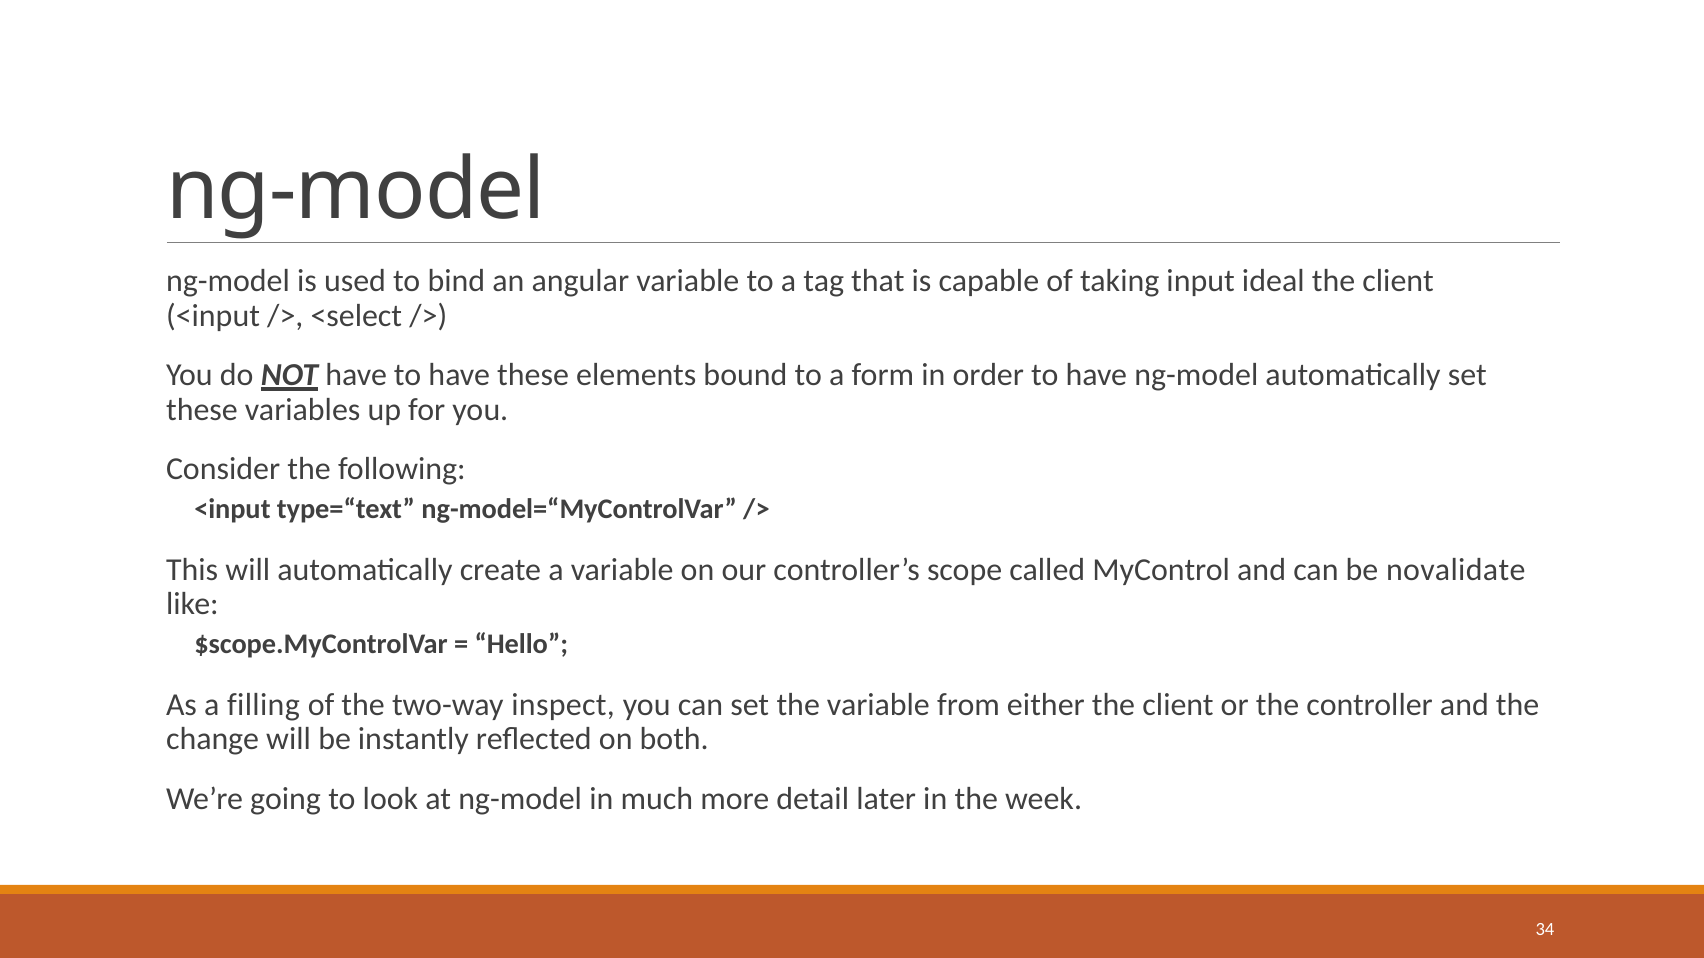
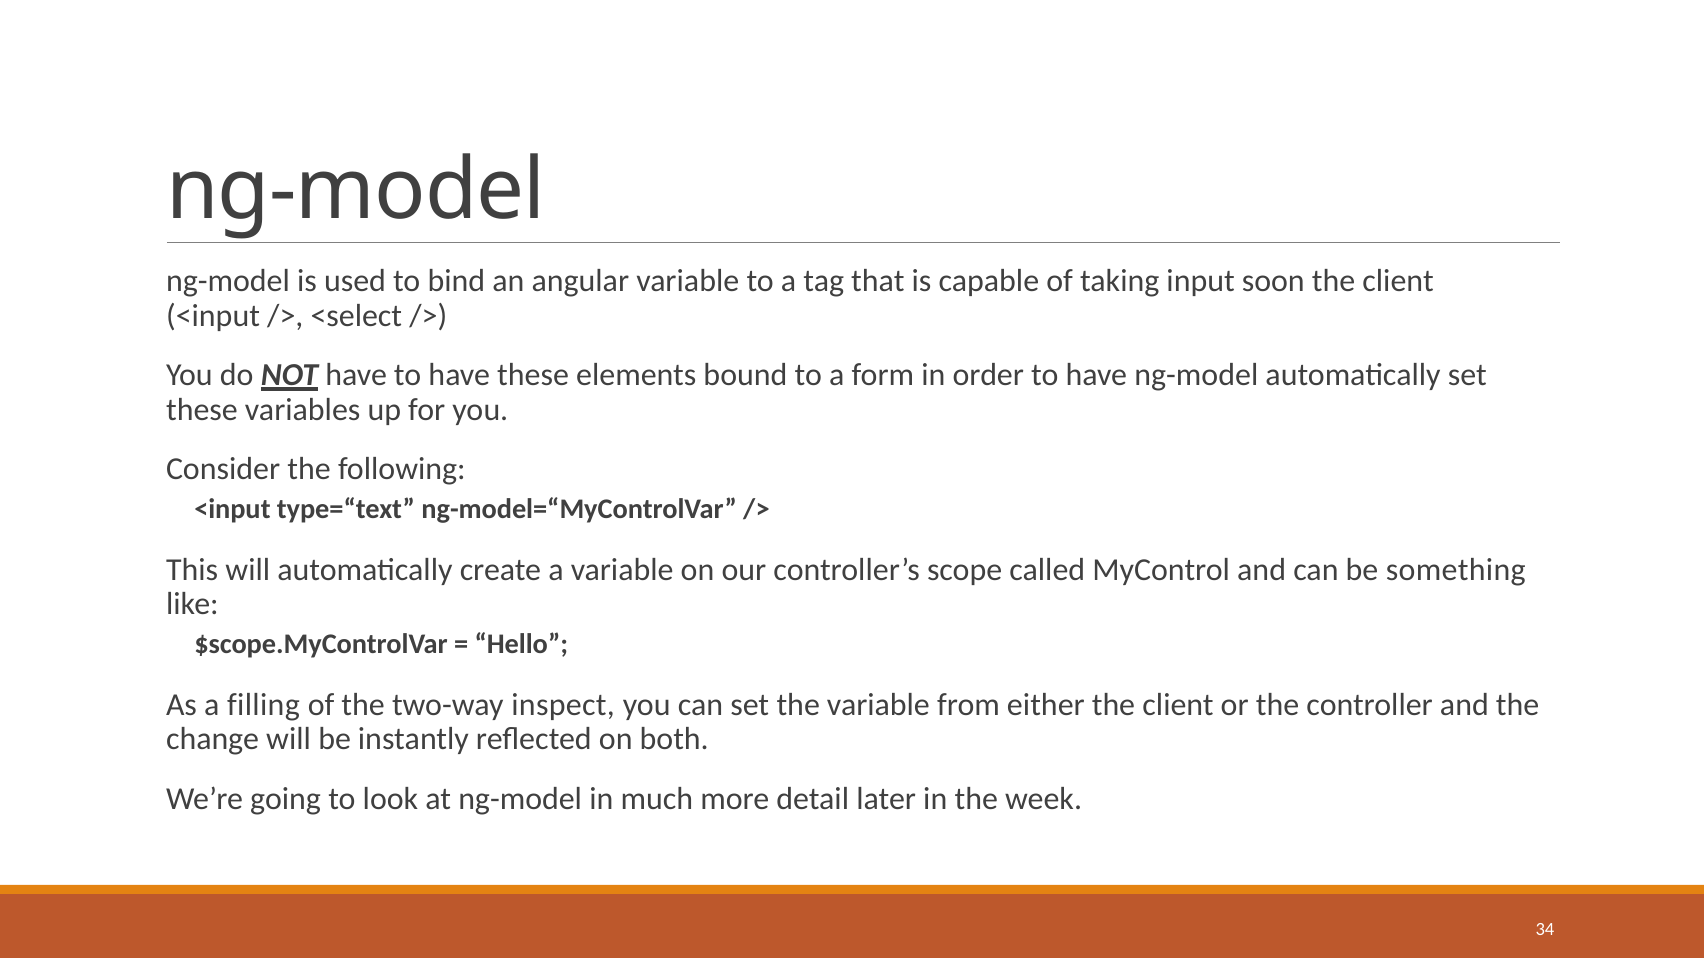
ideal: ideal -> soon
novalidate: novalidate -> something
